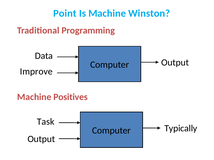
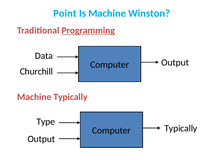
Programming underline: none -> present
Improve: Improve -> Churchill
Machine Positives: Positives -> Typically
Task: Task -> Type
